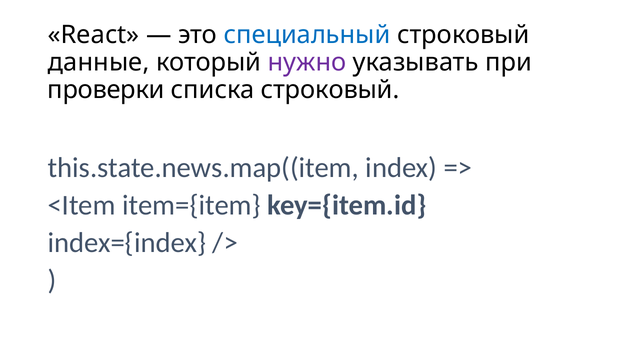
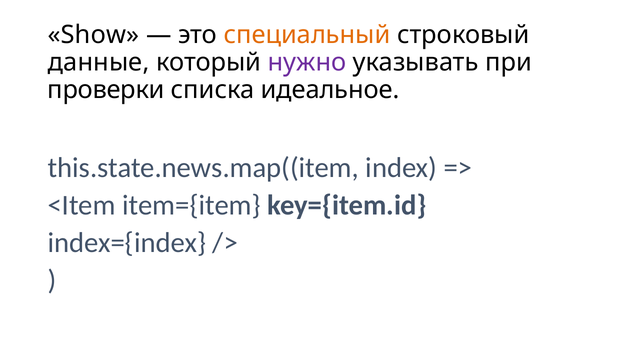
React: React -> Show
специальный colour: blue -> orange
списка строковый: строковый -> идеальное
